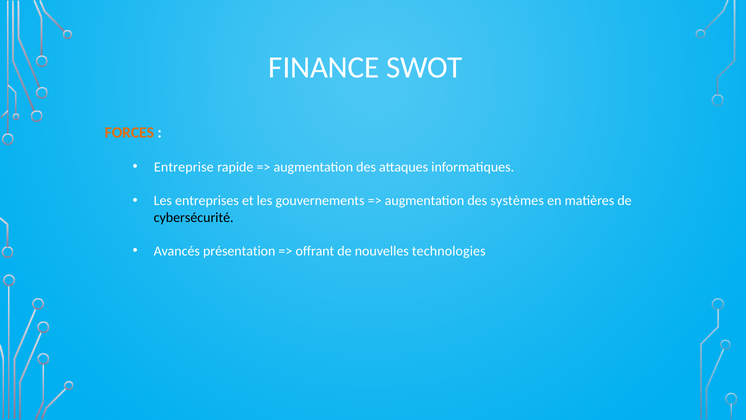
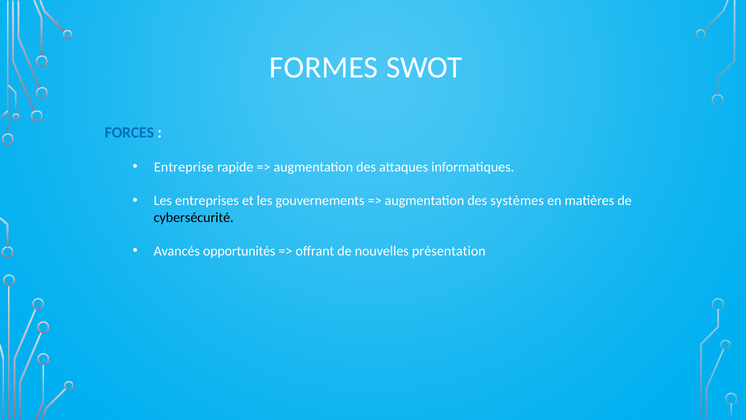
FINANCE: FINANCE -> FORMES
FORCES colour: orange -> blue
présentation: présentation -> opportunités
technologies: technologies -> présentation
